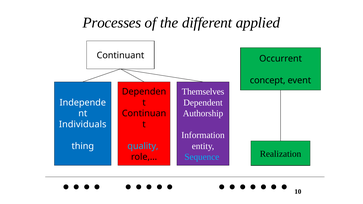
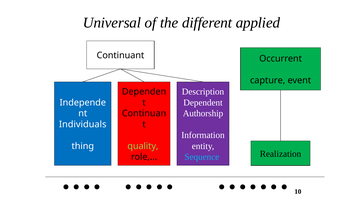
Processes: Processes -> Universal
concept: concept -> capture
Themselves: Themselves -> Description
quality colour: light blue -> light green
